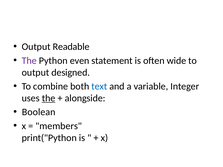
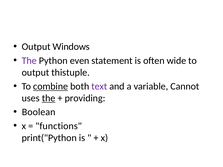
Readable: Readable -> Windows
designed: designed -> thistuple
combine underline: none -> present
text colour: blue -> purple
Integer: Integer -> Cannot
alongside: alongside -> providing
members: members -> functions
